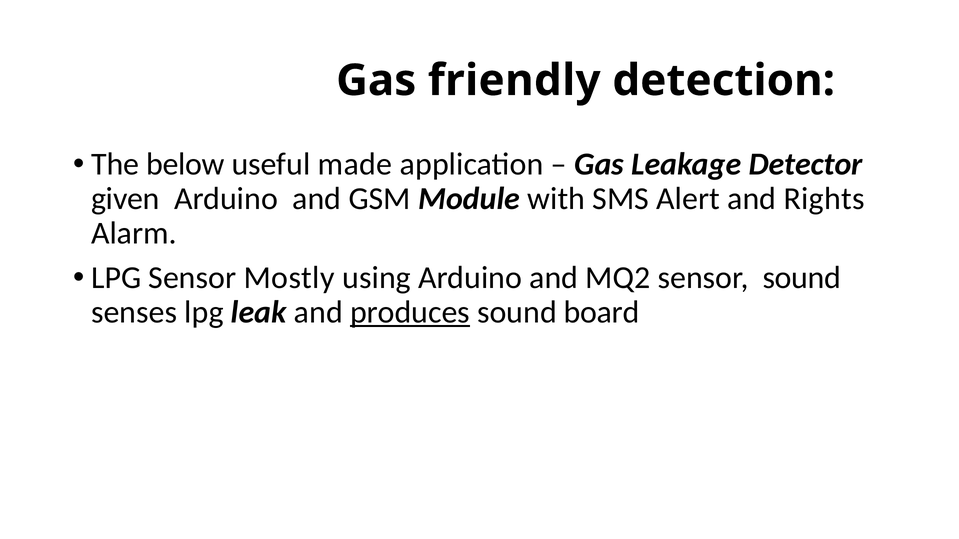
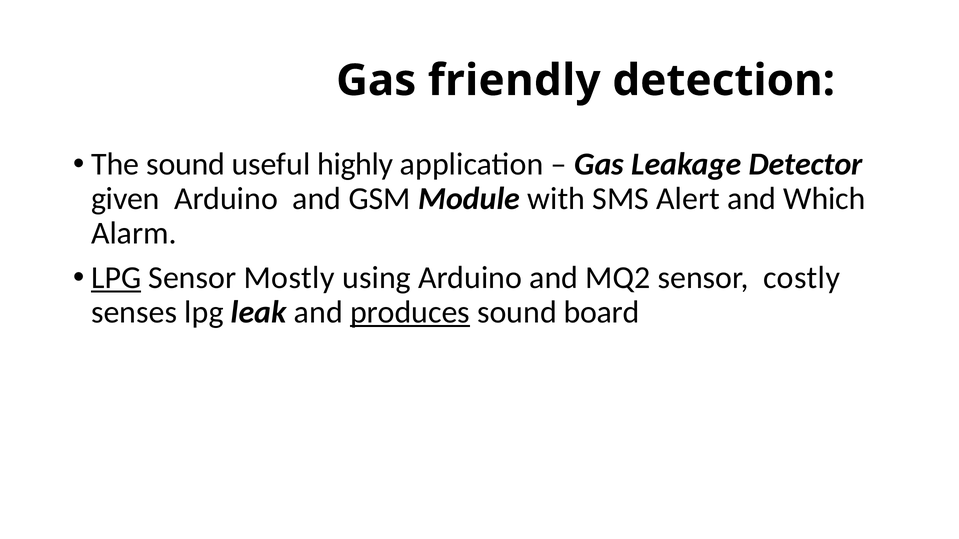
The below: below -> sound
made: made -> highly
Rights: Rights -> Which
LPG at (116, 278) underline: none -> present
sensor sound: sound -> costly
